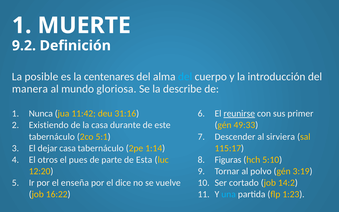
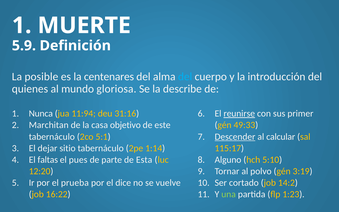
9.2: 9.2 -> 5.9
manera: manera -> quienes
11:42: 11:42 -> 11:94
Existiendo: Existiendo -> Marchitan
durante: durante -> objetivo
Descender underline: none -> present
sirviera: sirviera -> calcular
dejar casa: casa -> sitio
otros: otros -> faltas
Figuras: Figuras -> Alguno
enseña: enseña -> prueba
una colour: light blue -> light green
